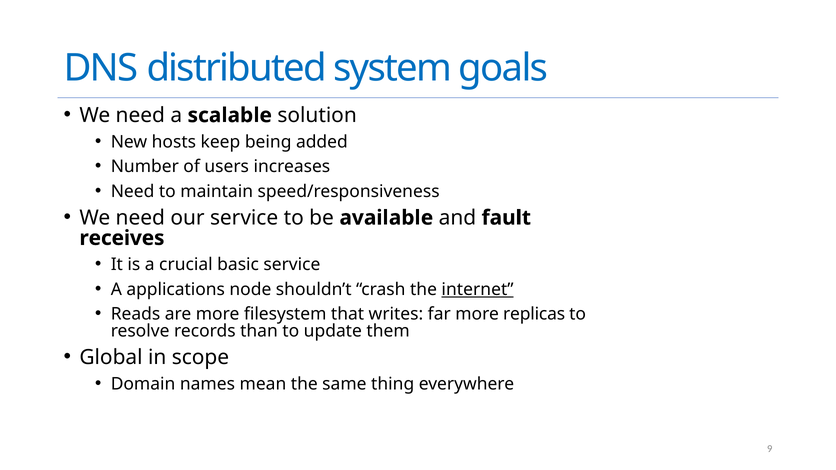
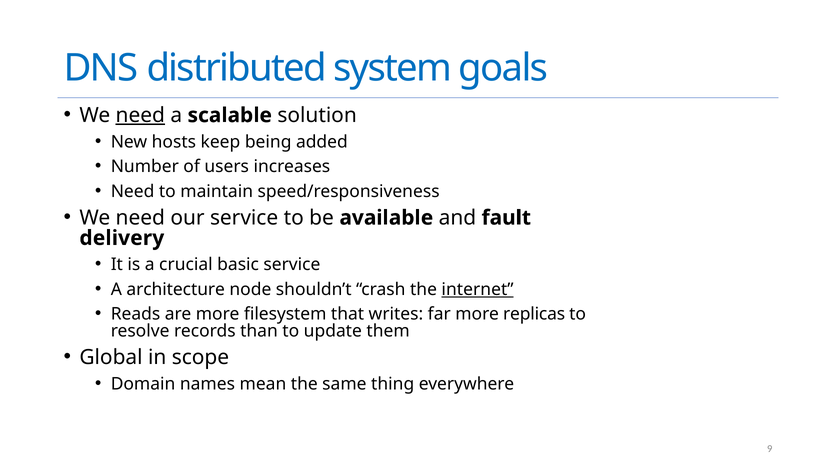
need at (140, 115) underline: none -> present
receives: receives -> delivery
applications: applications -> architecture
